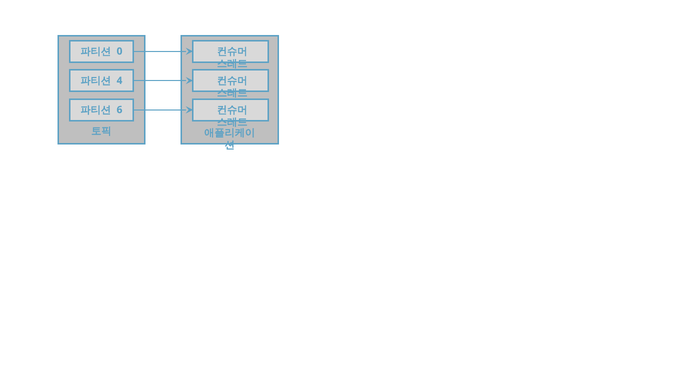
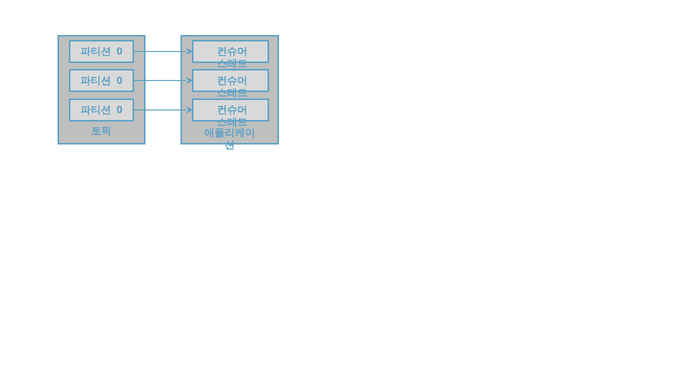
4 at (119, 81): 4 -> 0
6 at (119, 110): 6 -> 0
